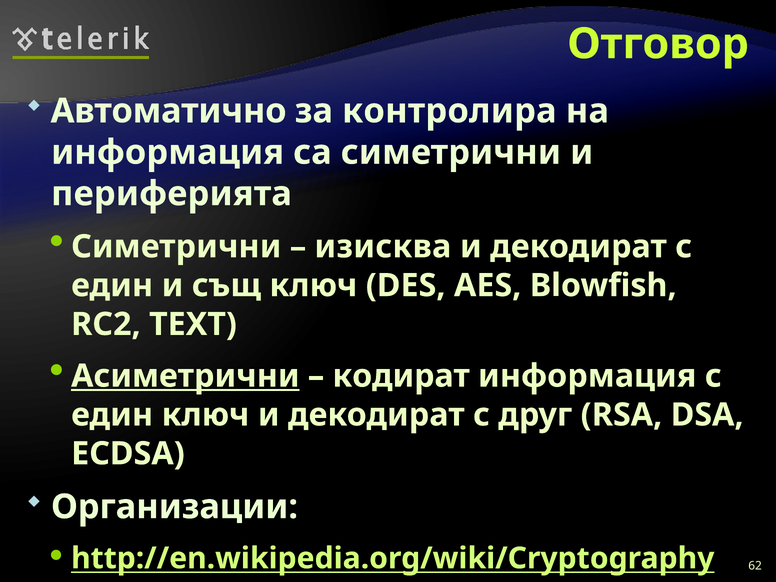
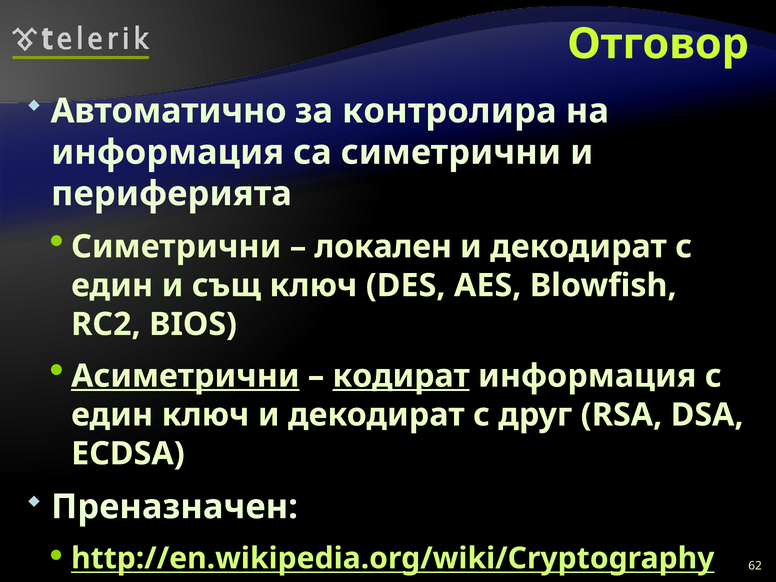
изисква: изисква -> локален
TEXT: TEXT -> BIOS
кодират underline: none -> present
Организации: Организации -> Преназначен
